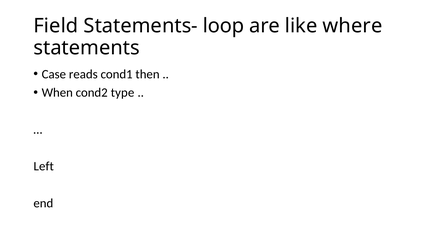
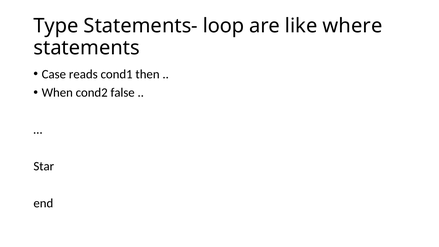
Field: Field -> Type
type: type -> false
Left: Left -> Star
